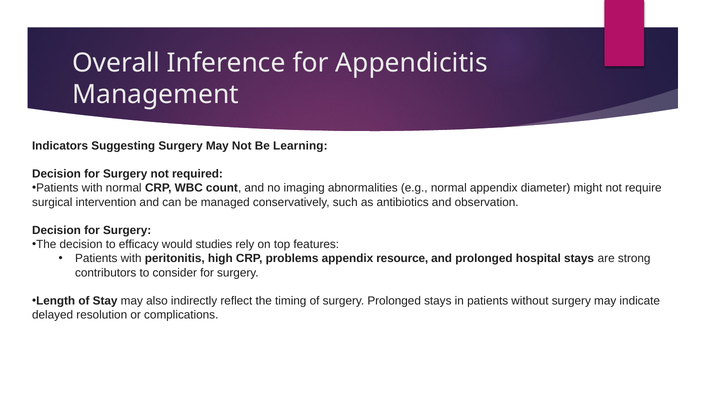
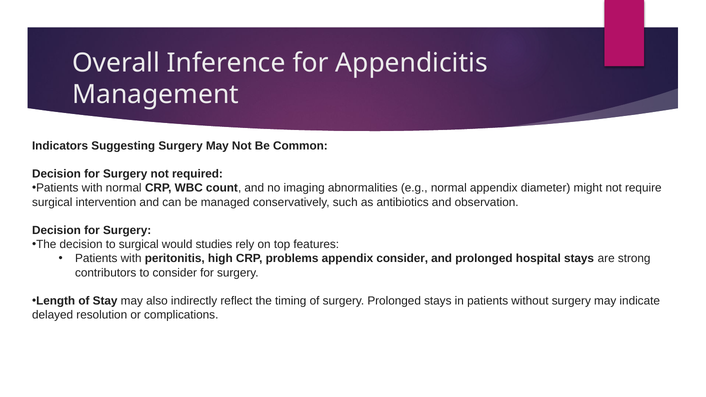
Learning: Learning -> Common
to efficacy: efficacy -> surgical
appendix resource: resource -> consider
